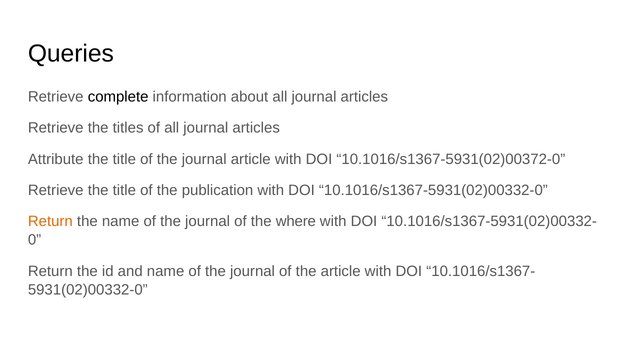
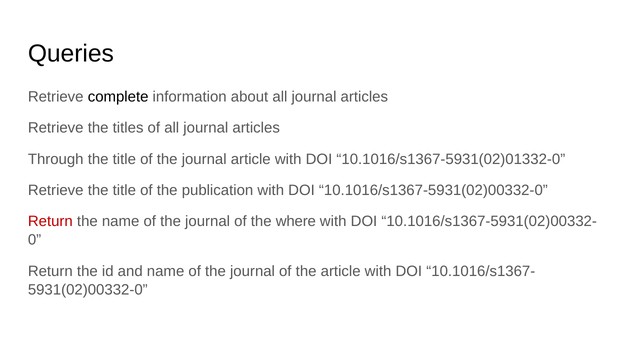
Attribute: Attribute -> Through
10.1016/s1367-5931(02)00372-0: 10.1016/s1367-5931(02)00372-0 -> 10.1016/s1367-5931(02)01332-0
Return at (50, 222) colour: orange -> red
